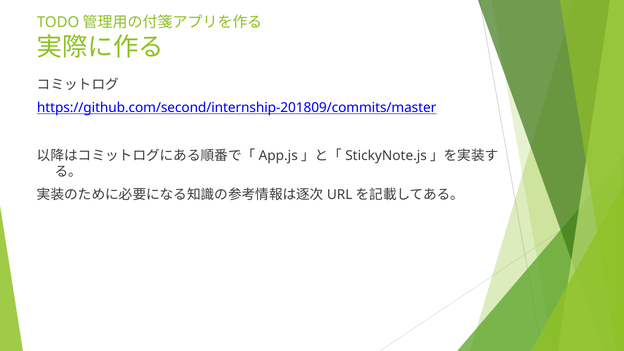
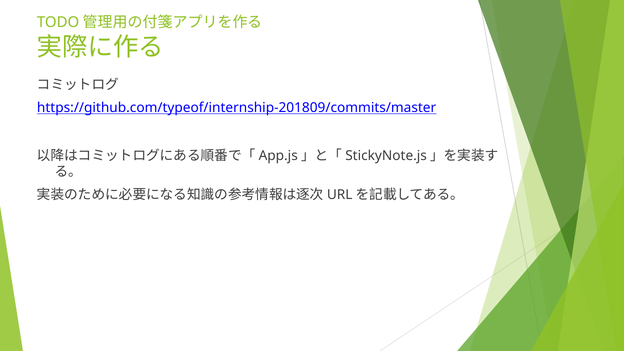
https://github.com/second/internship-201809/commits/master: https://github.com/second/internship-201809/commits/master -> https://github.com/typeof/internship-201809/commits/master
